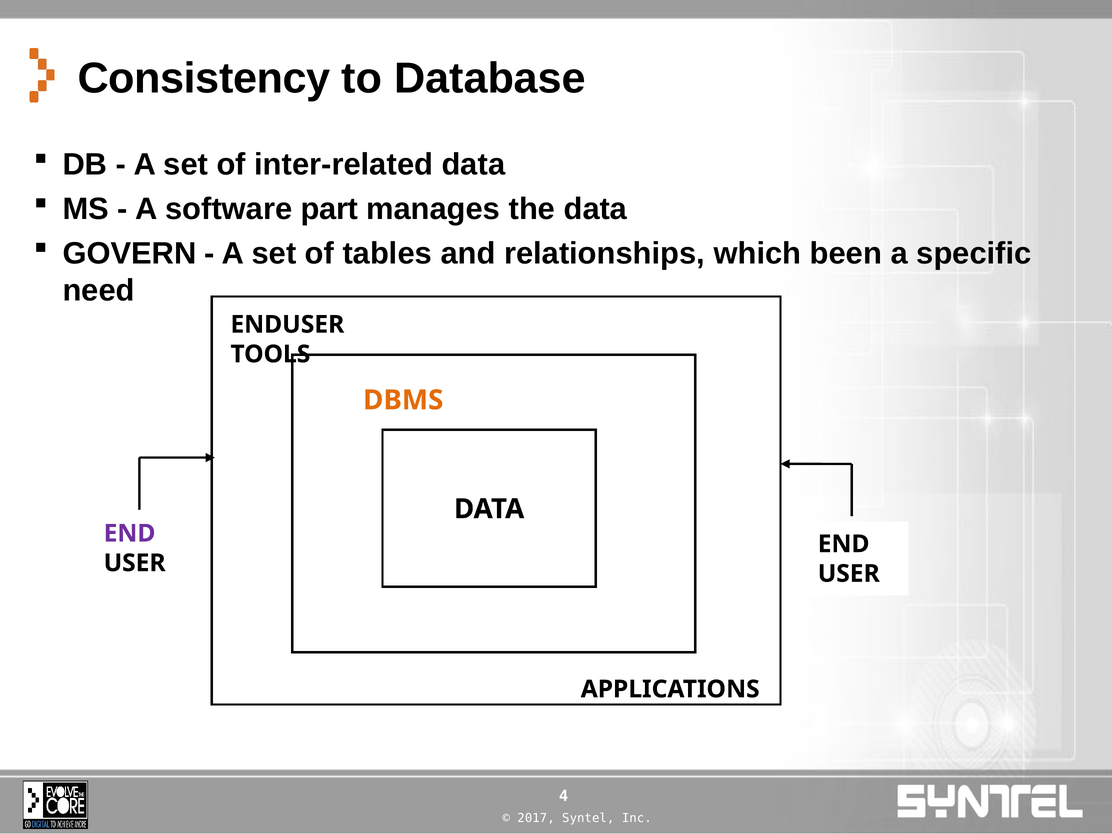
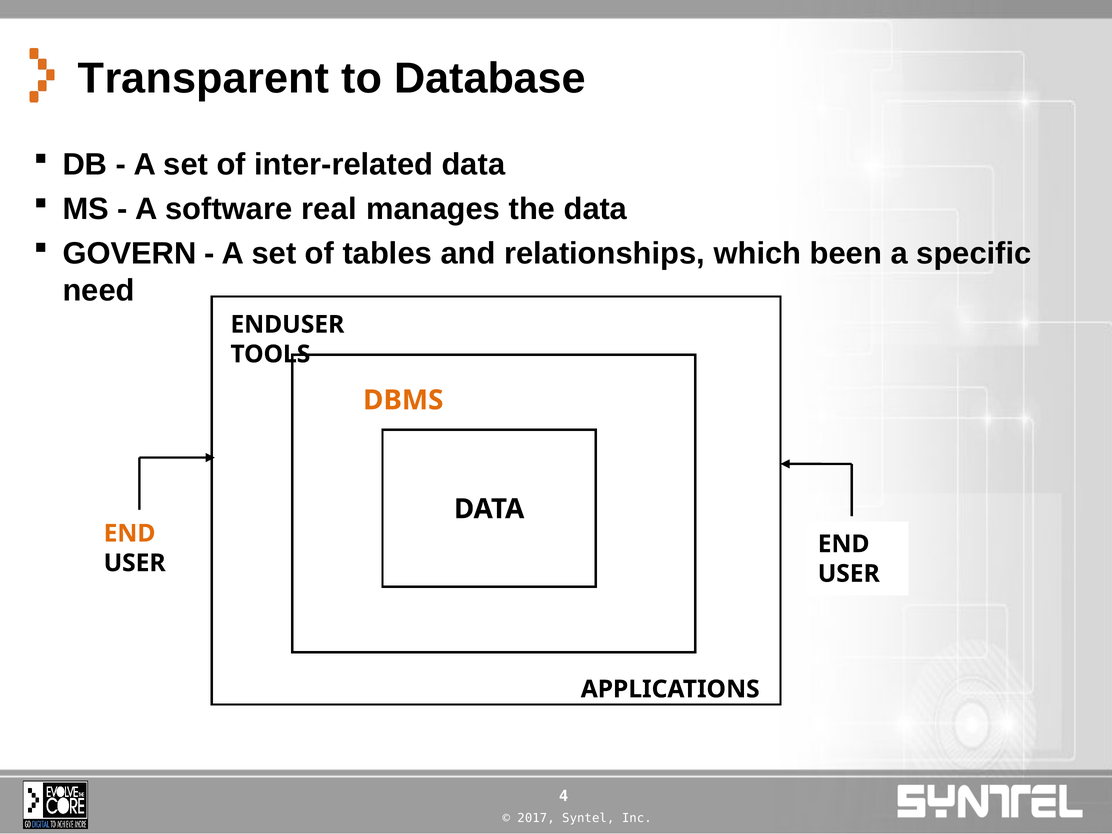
Consistency: Consistency -> Transparent
part: part -> real
END at (130, 533) colour: purple -> orange
